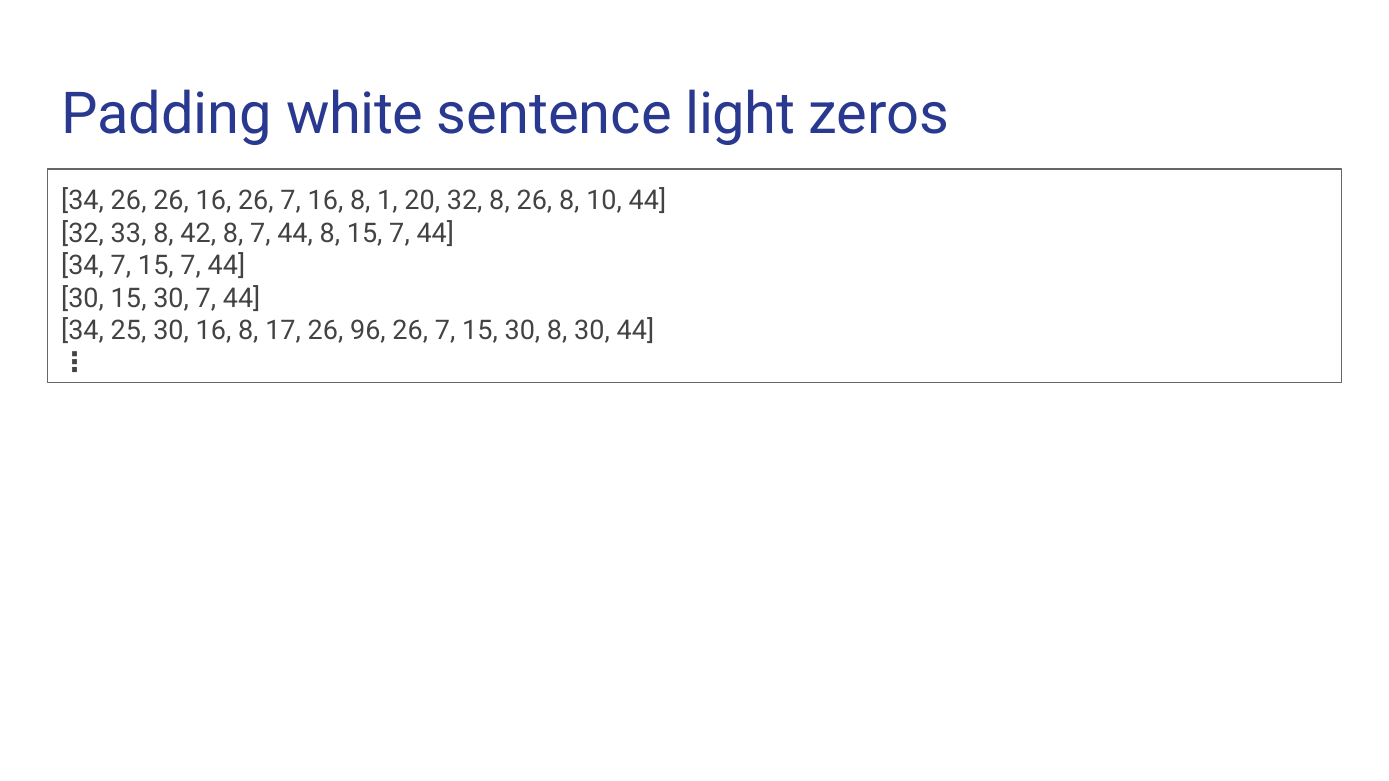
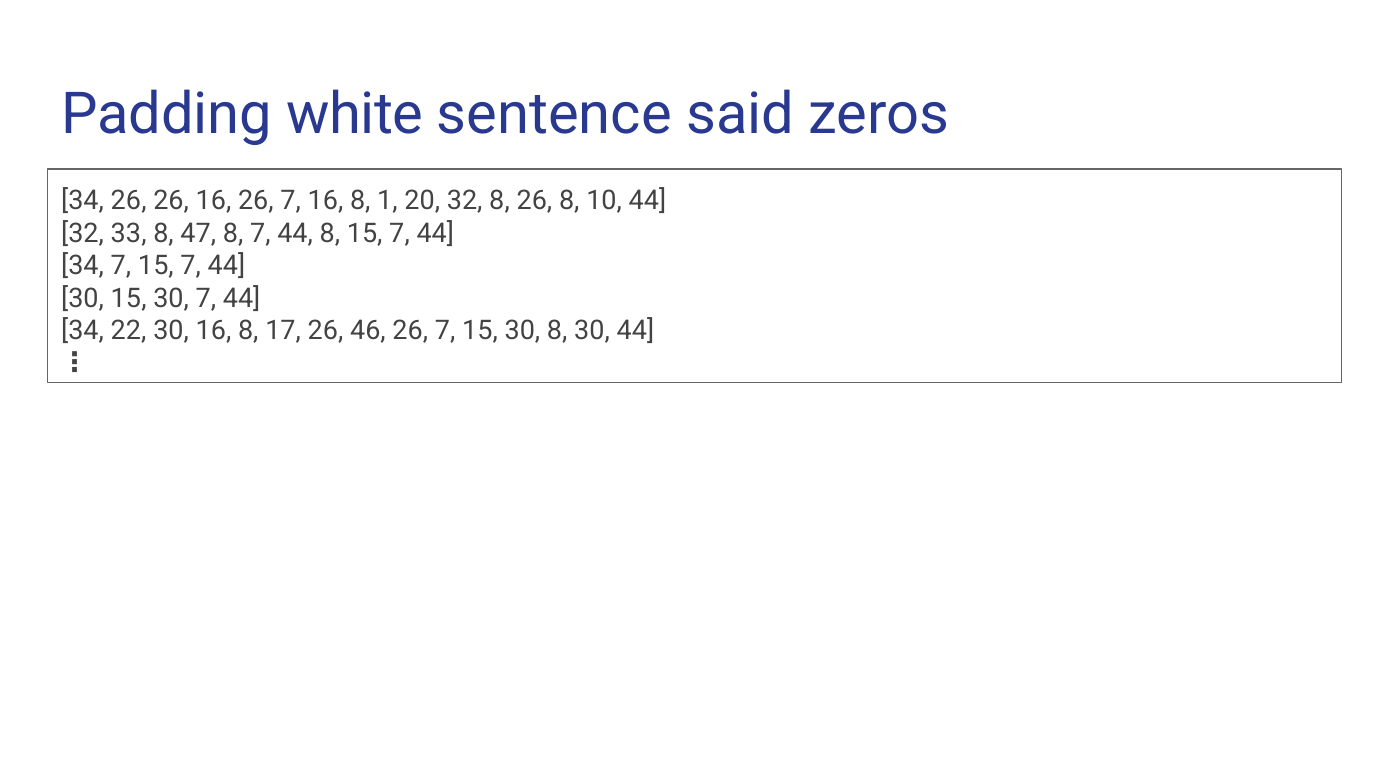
light: light -> said
42: 42 -> 47
25: 25 -> 22
96: 96 -> 46
